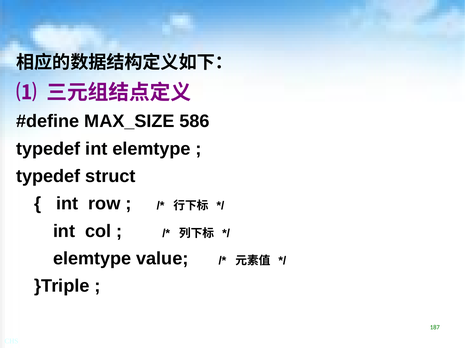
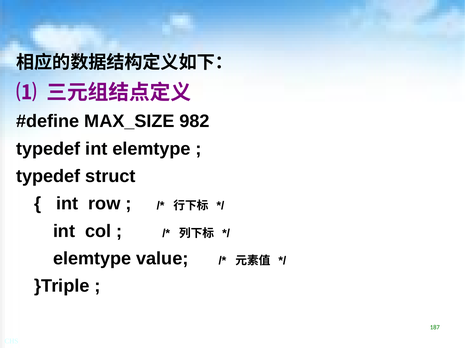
586: 586 -> 982
